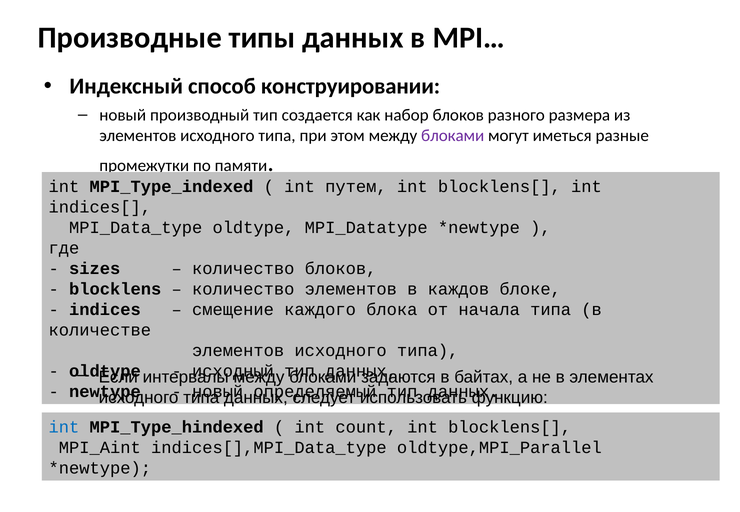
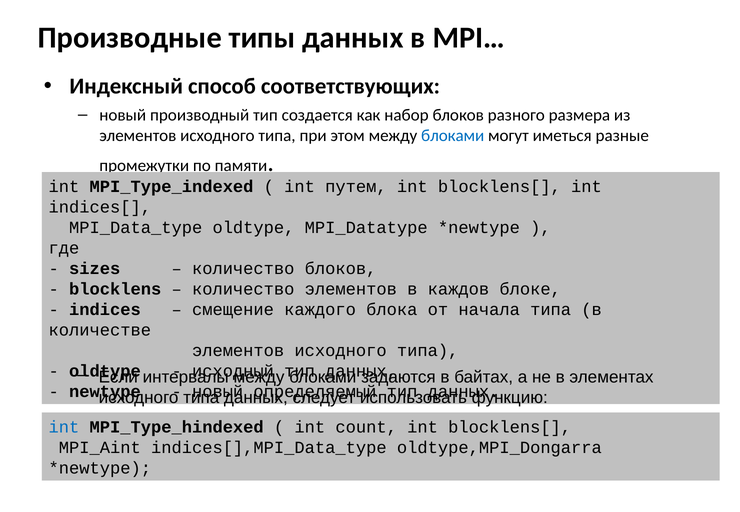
конструировании: конструировании -> соответствующих
блоками at (453, 136) colour: purple -> blue
oldtype,MPI_Parallel: oldtype,MPI_Parallel -> oldtype,MPI_Dongarra
